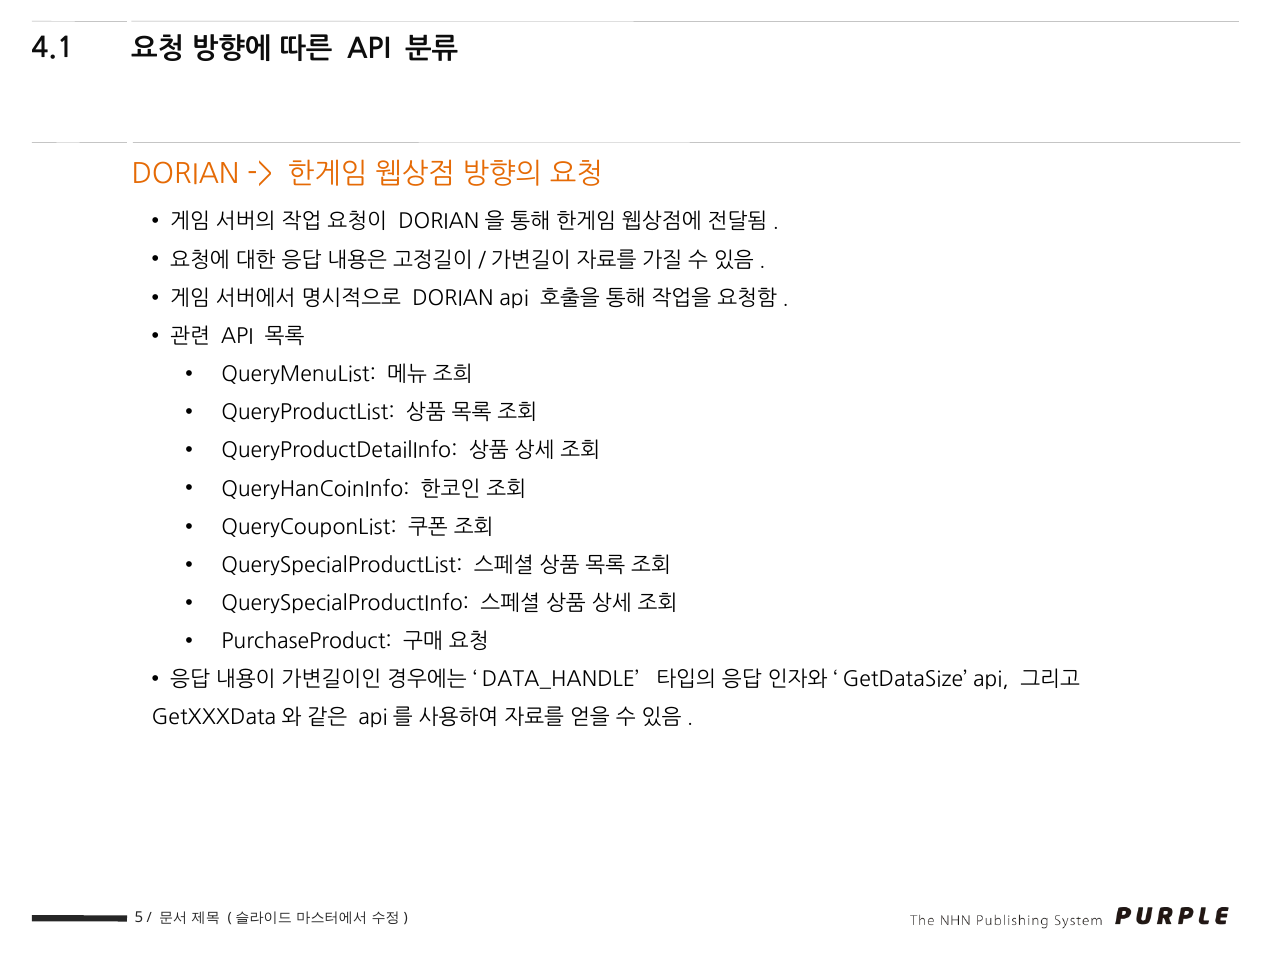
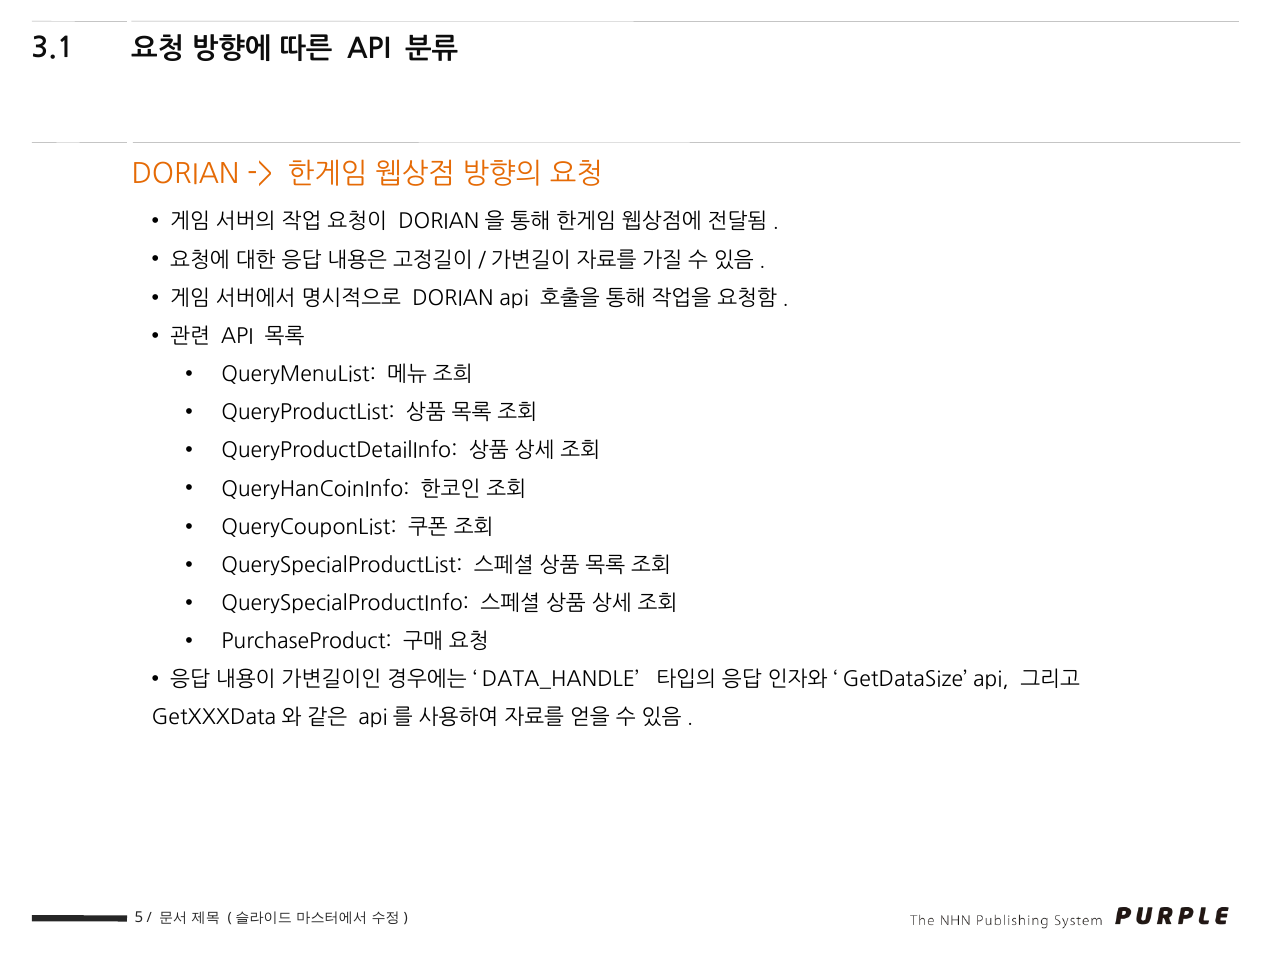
4.1: 4.1 -> 3.1
